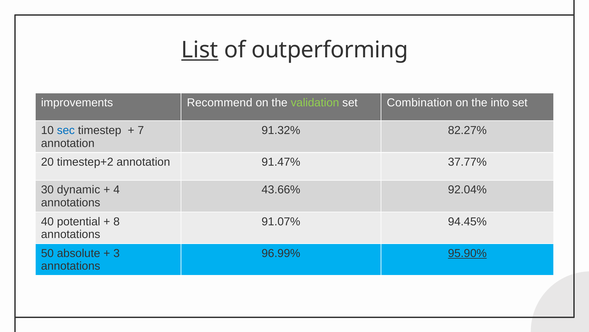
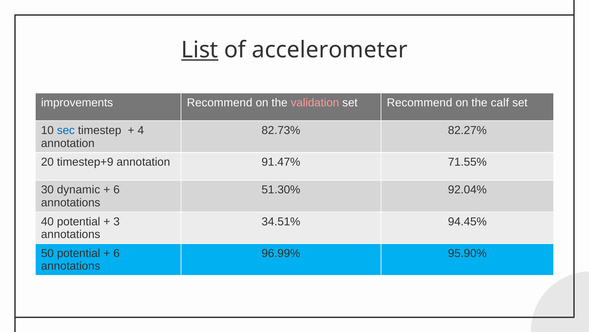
outperforming: outperforming -> accelerometer
validation colour: light green -> pink
set Combination: Combination -> Recommend
into: into -> calf
7: 7 -> 4
91.32%: 91.32% -> 82.73%
timestep+2: timestep+2 -> timestep+9
37.77%: 37.77% -> 71.55%
4 at (117, 189): 4 -> 6
43.66%: 43.66% -> 51.30%
8: 8 -> 3
91.07%: 91.07% -> 34.51%
50 absolute: absolute -> potential
3 at (117, 253): 3 -> 6
95.90% underline: present -> none
